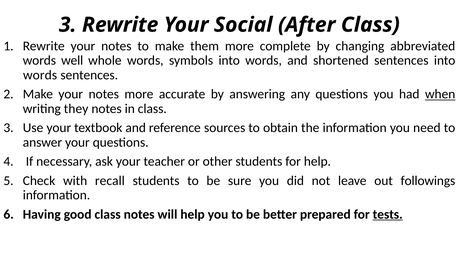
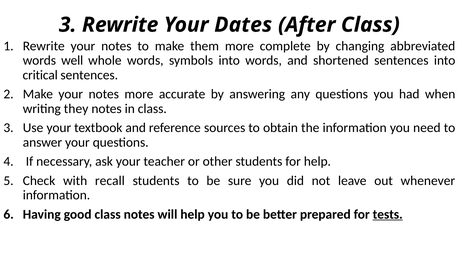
Social: Social -> Dates
words at (40, 75): words -> critical
when underline: present -> none
followings: followings -> whenever
